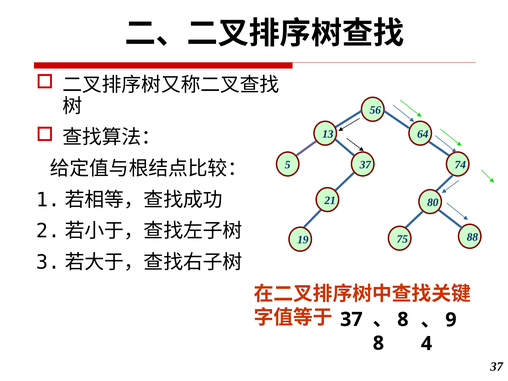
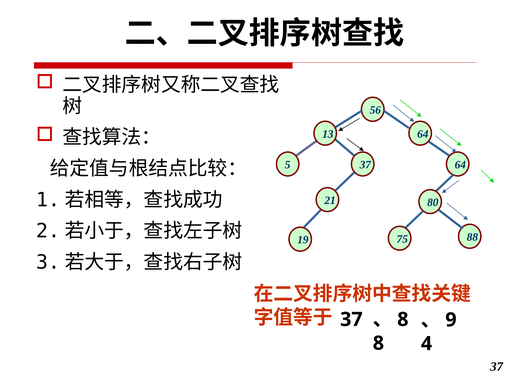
5 74: 74 -> 64
